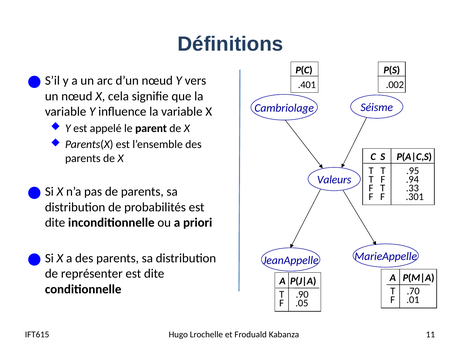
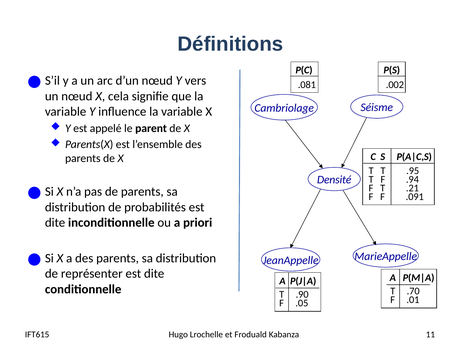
.401: .401 -> .081
Valeurs: Valeurs -> Densité
.33: .33 -> .21
.301: .301 -> .091
